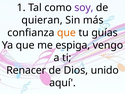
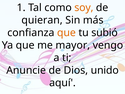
soy colour: purple -> orange
guías: guías -> subió
espiga: espiga -> mayor
Renacer: Renacer -> Anuncie
